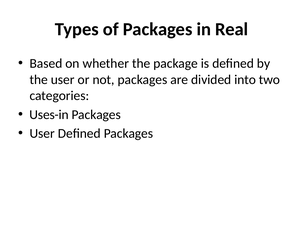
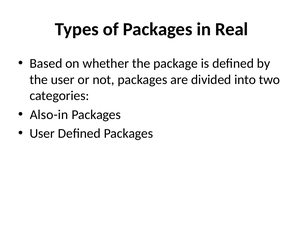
Uses-in: Uses-in -> Also-in
